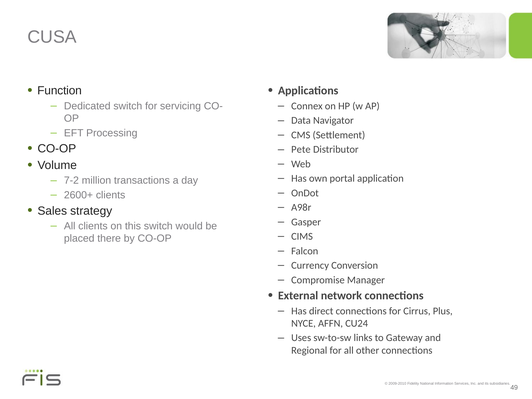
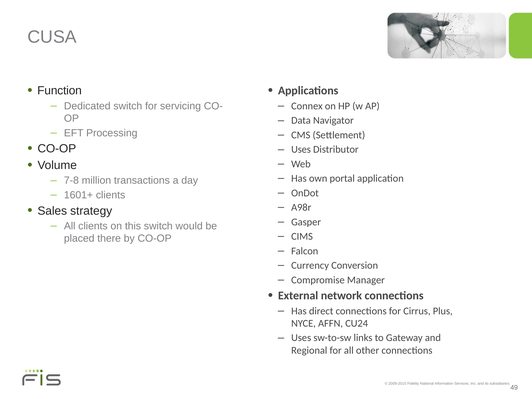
Pete at (301, 149): Pete -> Uses
7-2: 7-2 -> 7-8
2600+: 2600+ -> 1601+
